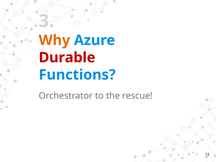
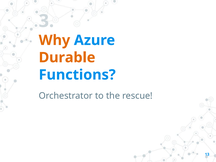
Durable colour: red -> orange
